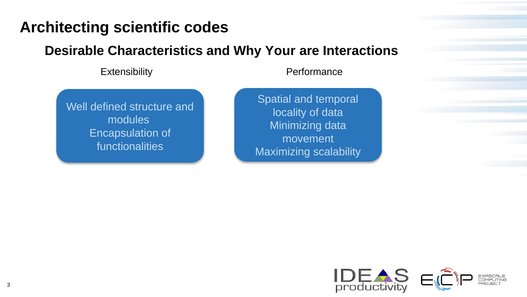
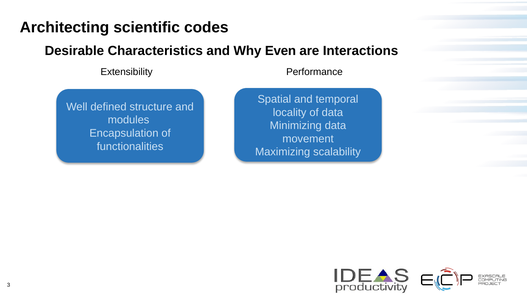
Your: Your -> Even
